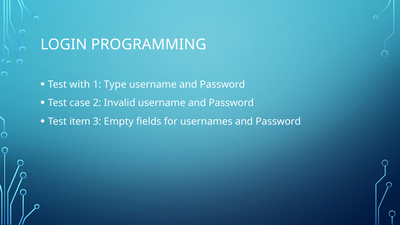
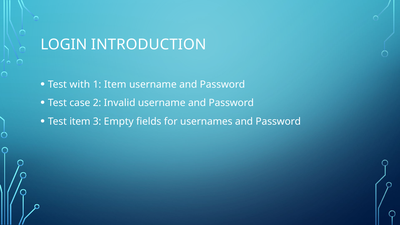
PROGRAMMING: PROGRAMMING -> INTRODUCTION
1 Type: Type -> Item
